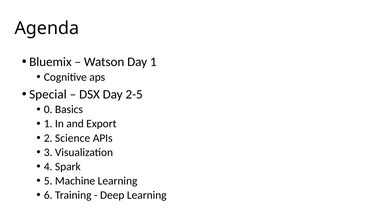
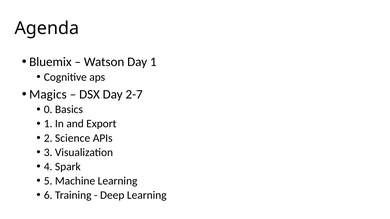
Special: Special -> Magics
2-5: 2-5 -> 2-7
